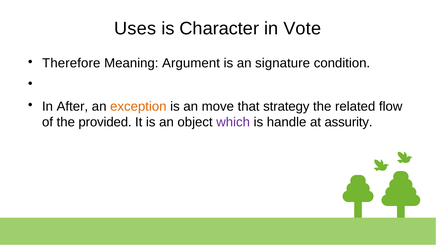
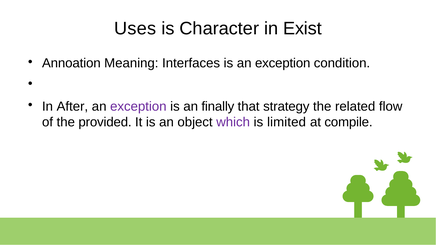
Vote: Vote -> Exist
Therefore: Therefore -> Annoation
Argument: Argument -> Interfaces
is an signature: signature -> exception
exception at (138, 107) colour: orange -> purple
move: move -> finally
handle: handle -> limited
assurity: assurity -> compile
